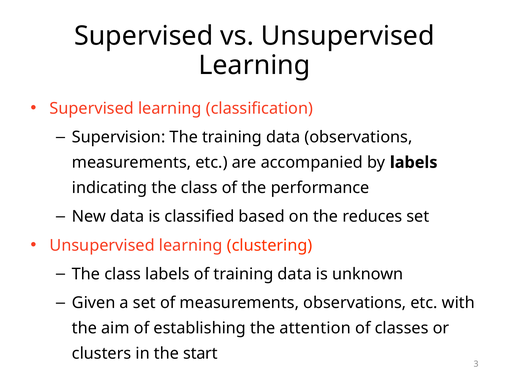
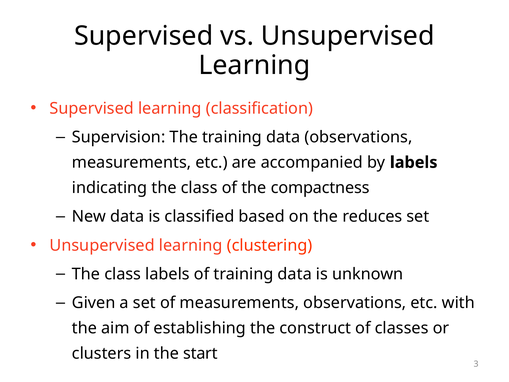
performance: performance -> compactness
attention: attention -> construct
